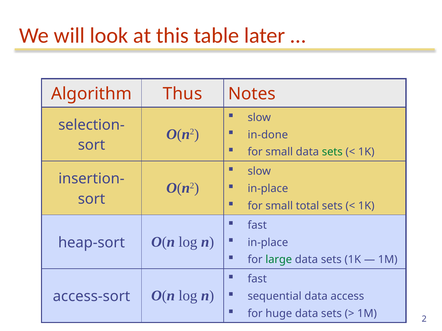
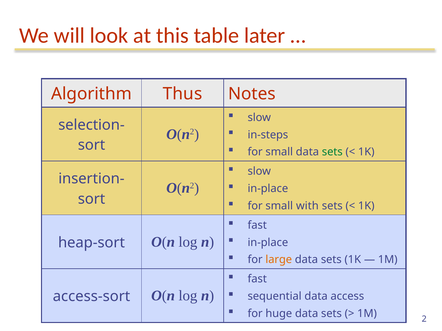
in-done: in-done -> in-steps
total: total -> with
large colour: green -> orange
